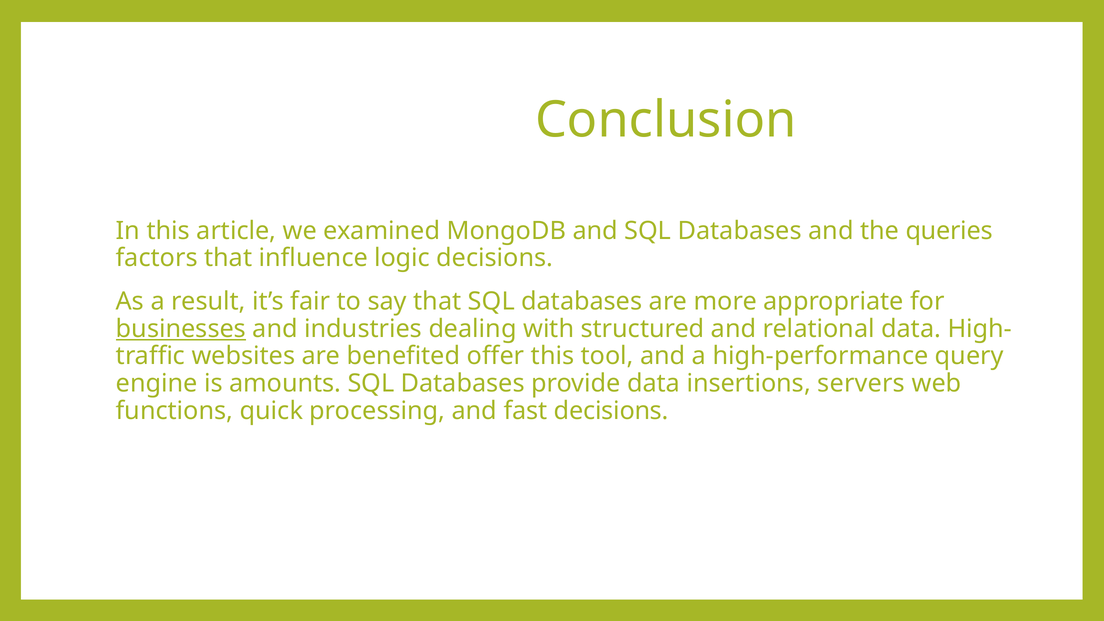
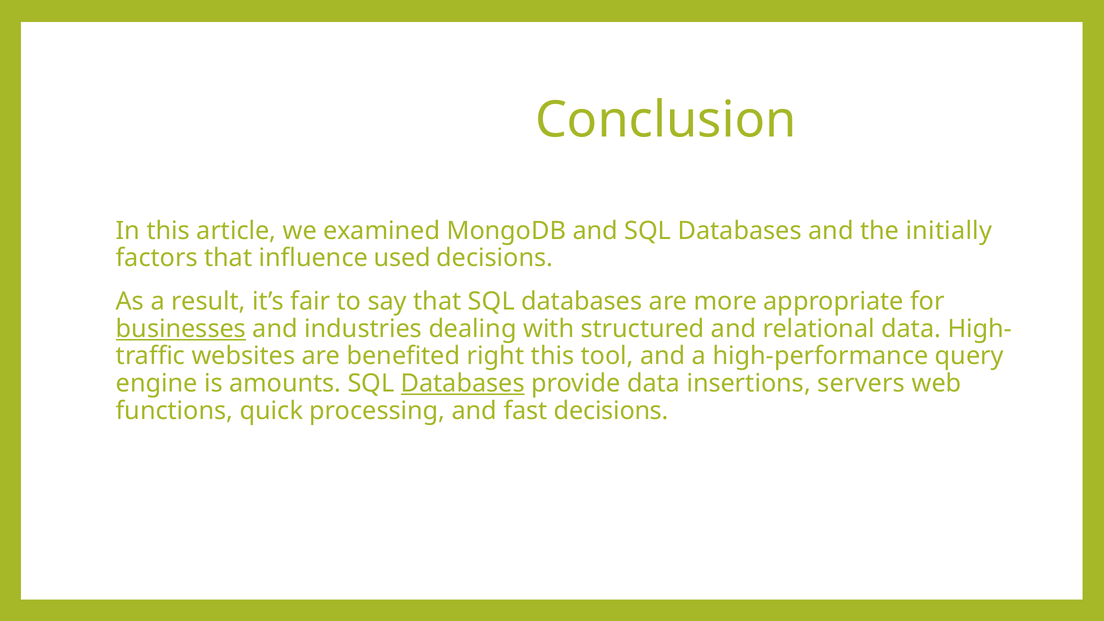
queries: queries -> initially
logic: logic -> used
offer: offer -> right
Databases at (463, 383) underline: none -> present
